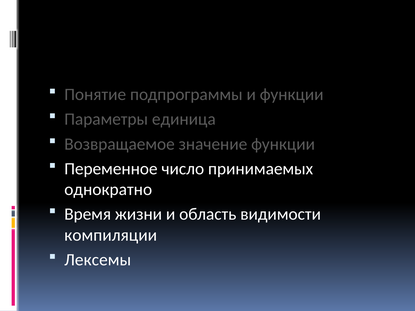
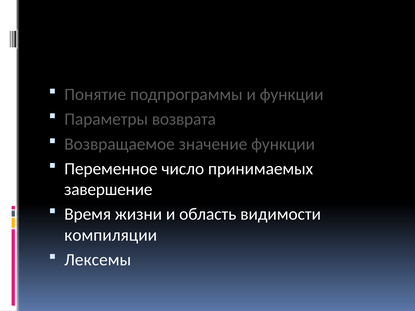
единица: единица -> возврата
однократно: однократно -> завершение
